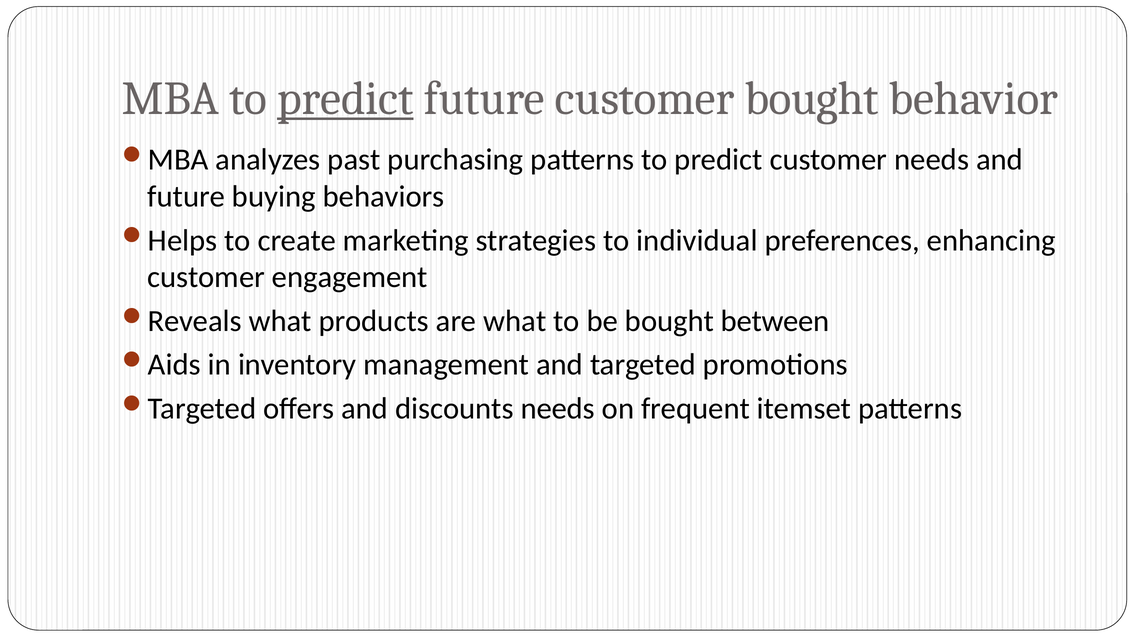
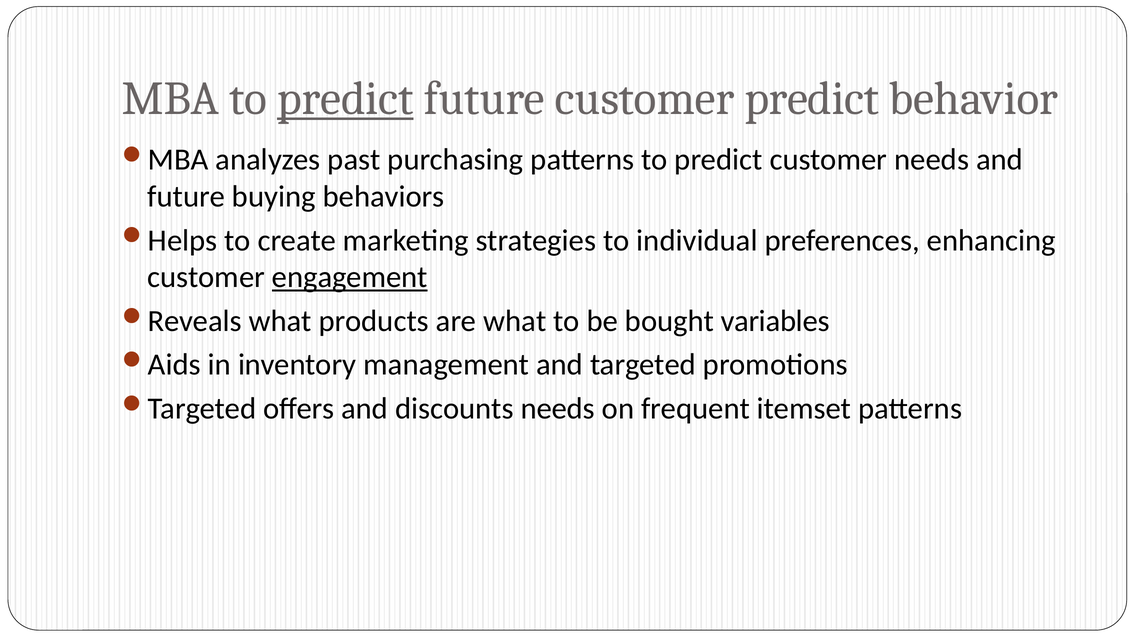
customer bought: bought -> predict
engagement underline: none -> present
between: between -> variables
